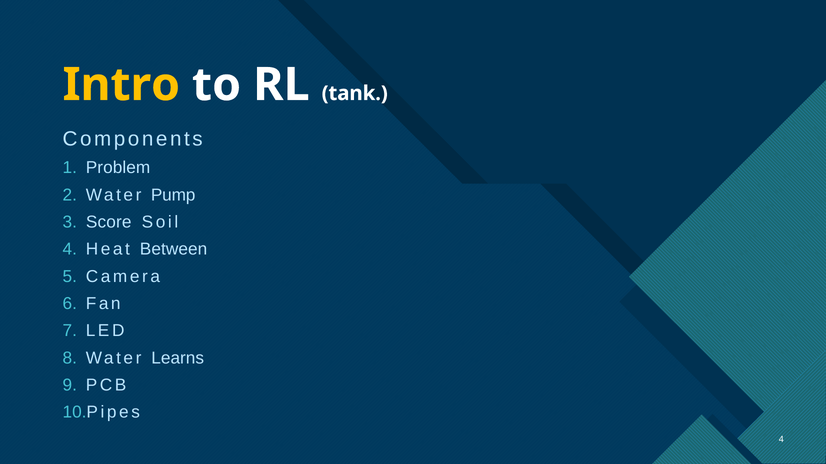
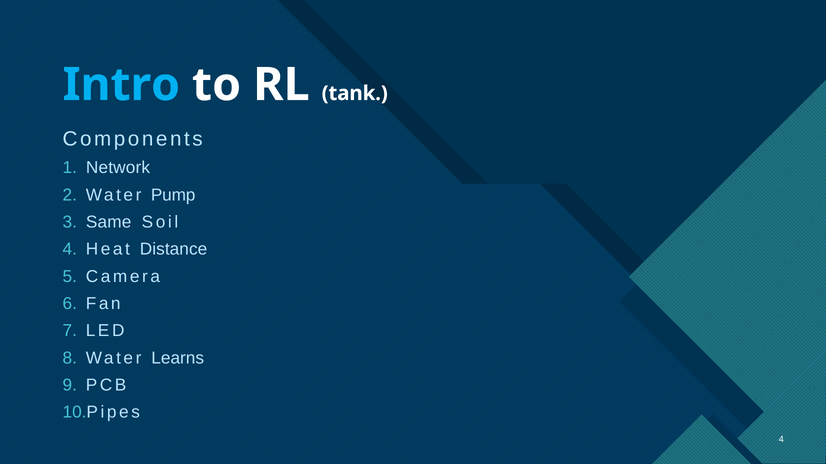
Intro colour: yellow -> light blue
Problem: Problem -> Network
Score: Score -> Same
Between: Between -> Distance
